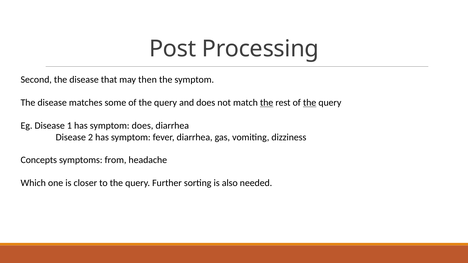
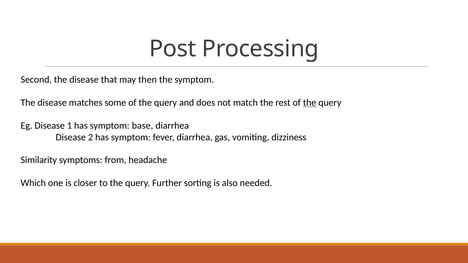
the at (267, 103) underline: present -> none
symptom does: does -> base
Concepts: Concepts -> Similarity
